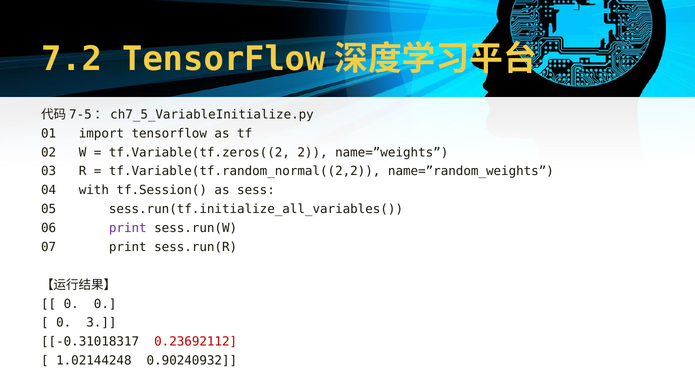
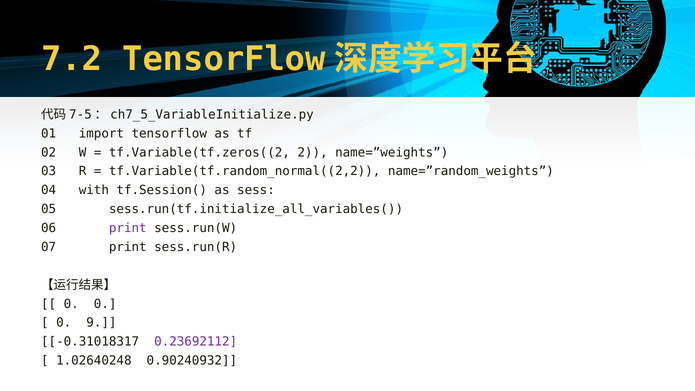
3: 3 -> 9
0.23692112 colour: red -> purple
1.02144248: 1.02144248 -> 1.02640248
